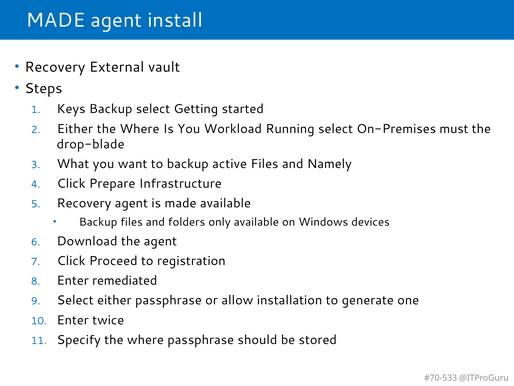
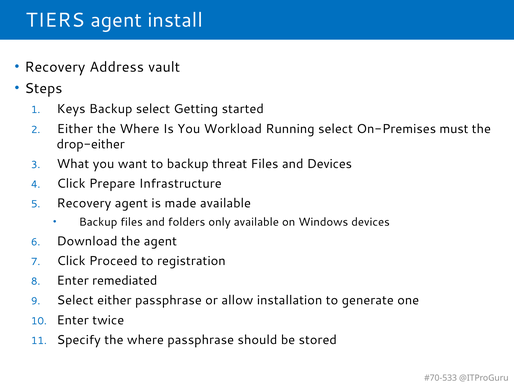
MADE at (56, 20): MADE -> TIERS
External: External -> Address
drop-blade: drop-blade -> drop-either
active: active -> threat
and Namely: Namely -> Devices
